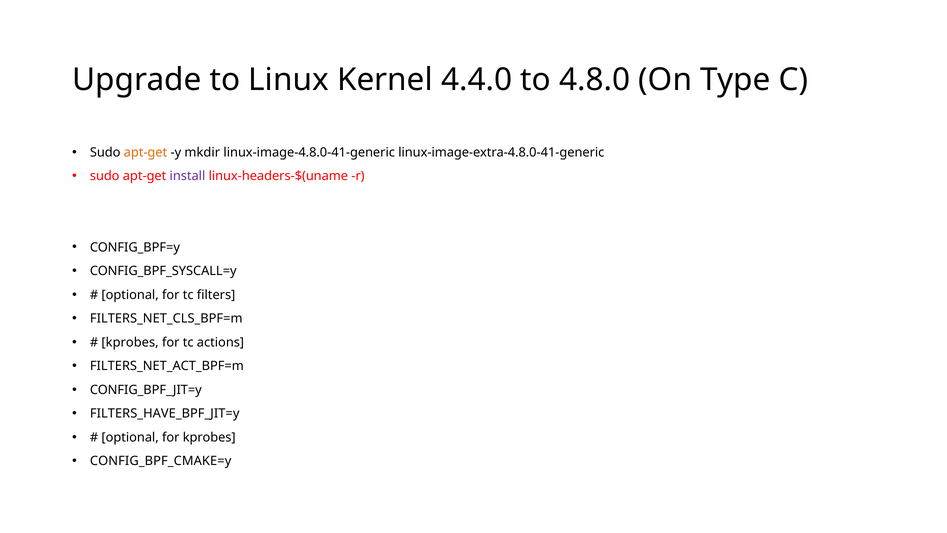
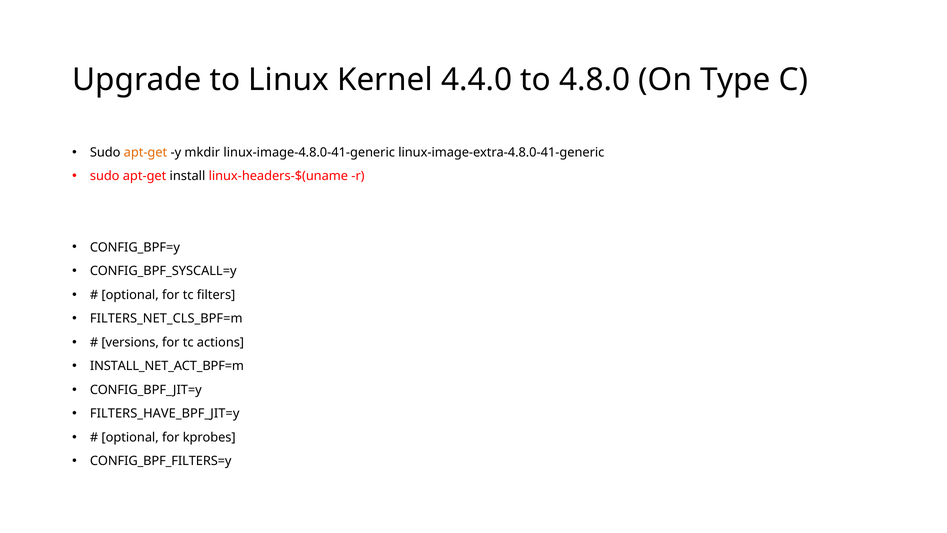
install colour: purple -> black
kprobes at (130, 342): kprobes -> versions
FILTERS_NET_ACT_BPF=m: FILTERS_NET_ACT_BPF=m -> INSTALL_NET_ACT_BPF=m
CONFIG_BPF_CMAKE=y: CONFIG_BPF_CMAKE=y -> CONFIG_BPF_FILTERS=y
